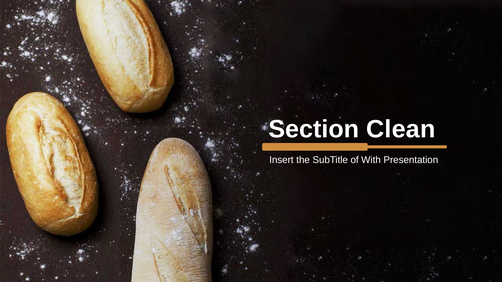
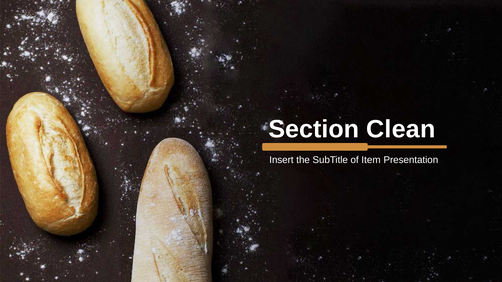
With: With -> Item
